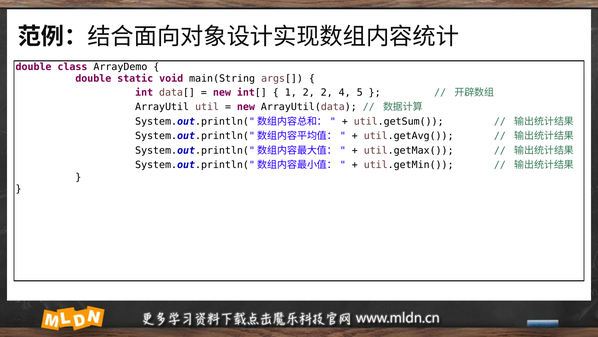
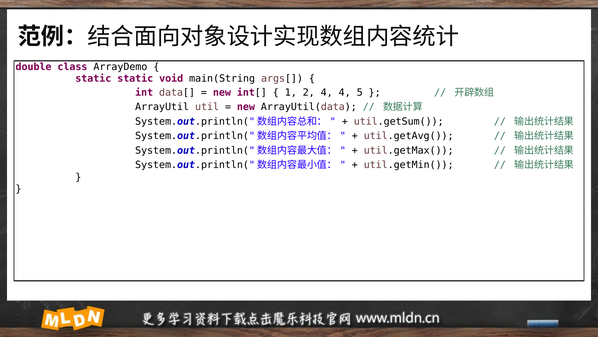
double at (93, 78): double -> static
2 2: 2 -> 4
